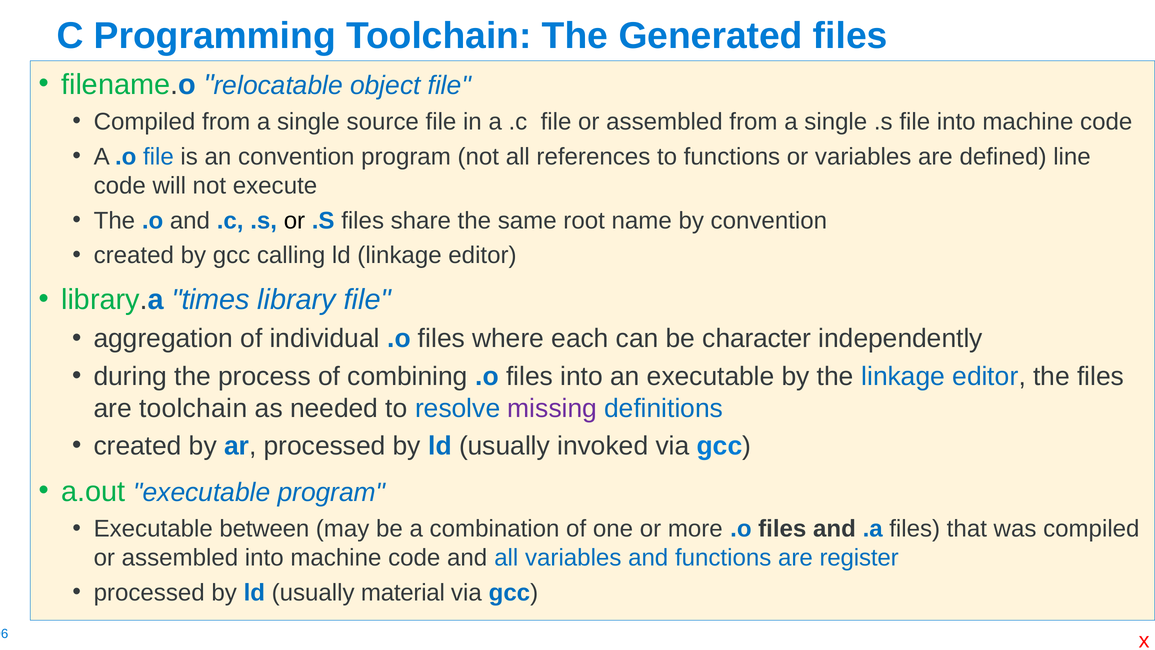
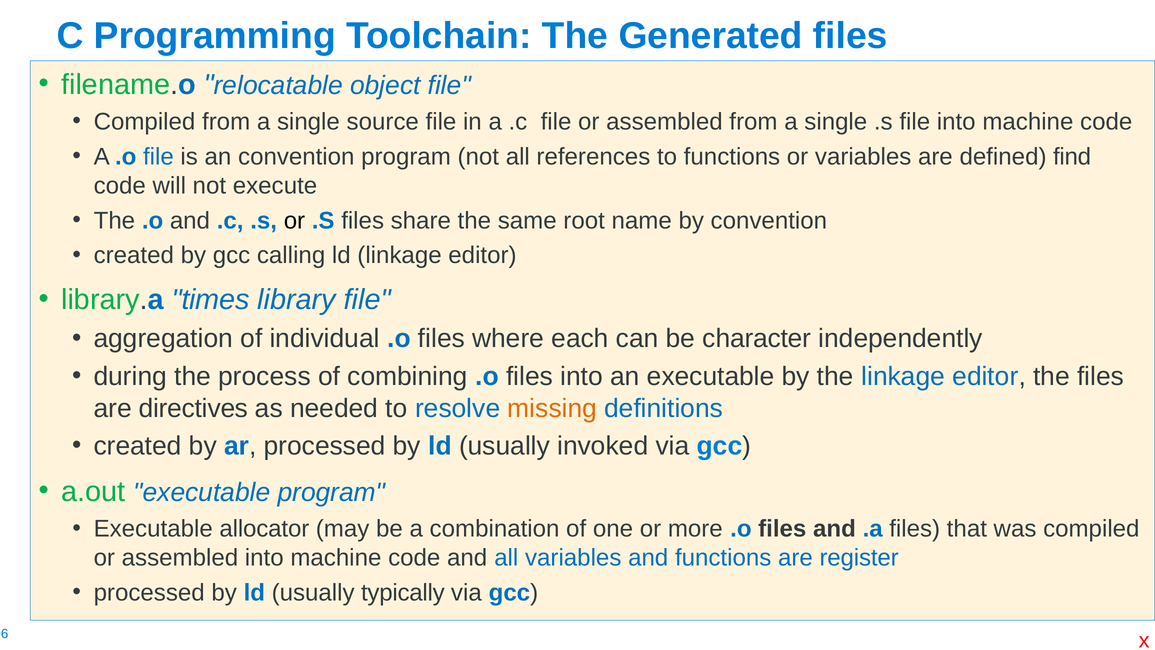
line: line -> find
are toolchain: toolchain -> directives
missing colour: purple -> orange
between: between -> allocator
material: material -> typically
